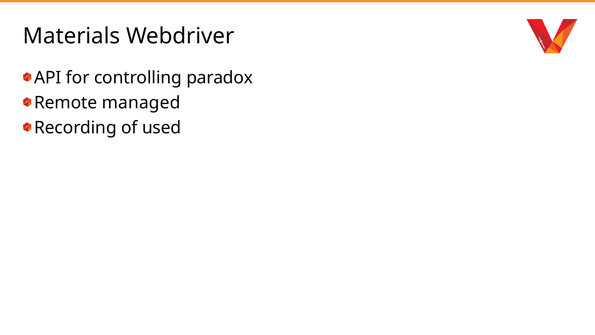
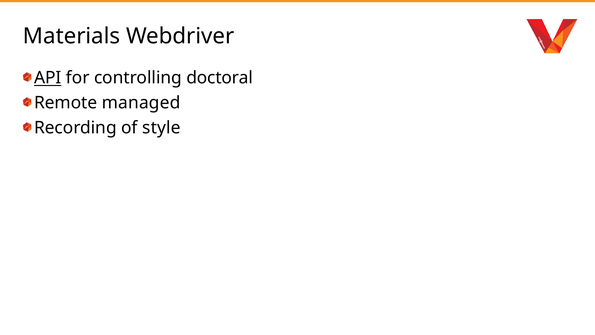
API underline: none -> present
paradox: paradox -> doctoral
used: used -> style
